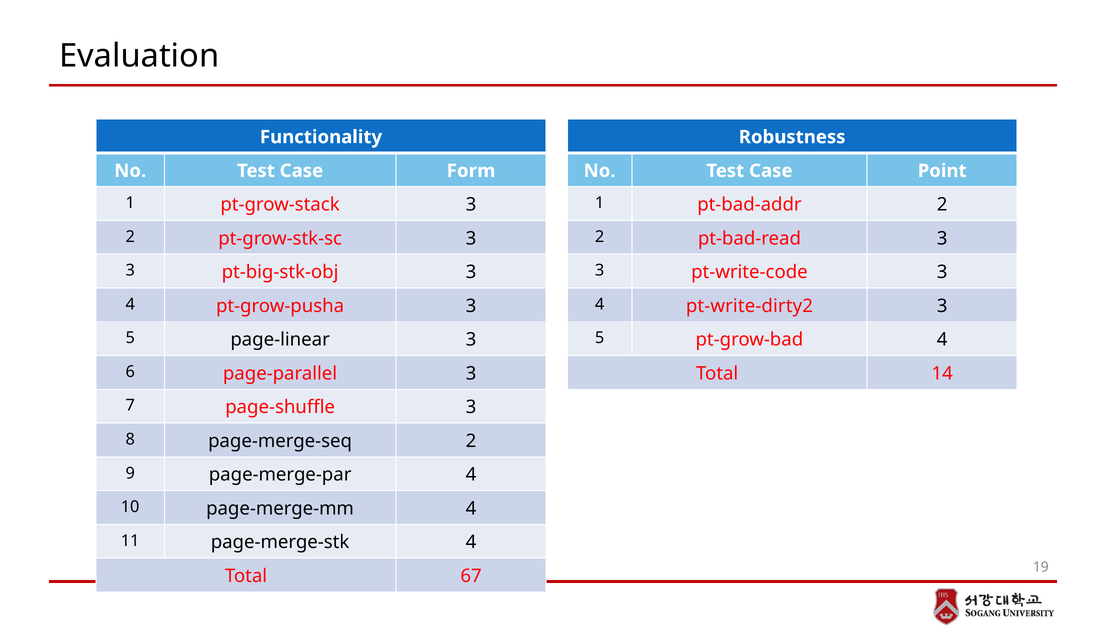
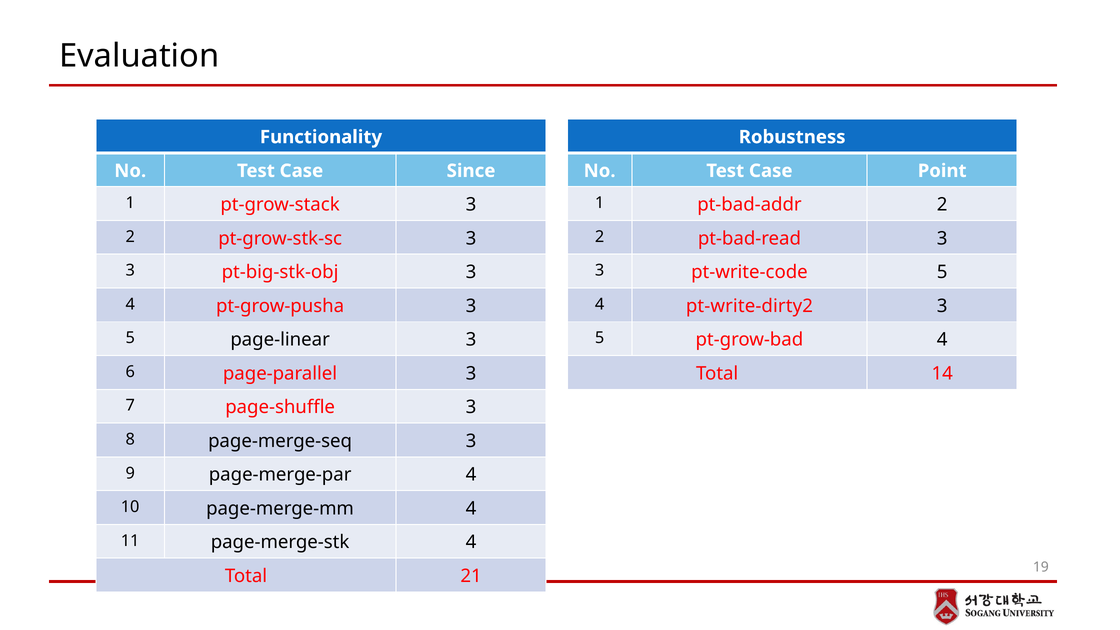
Form: Form -> Since
pt-write-code 3: 3 -> 5
page-merge-seq 2: 2 -> 3
67: 67 -> 21
